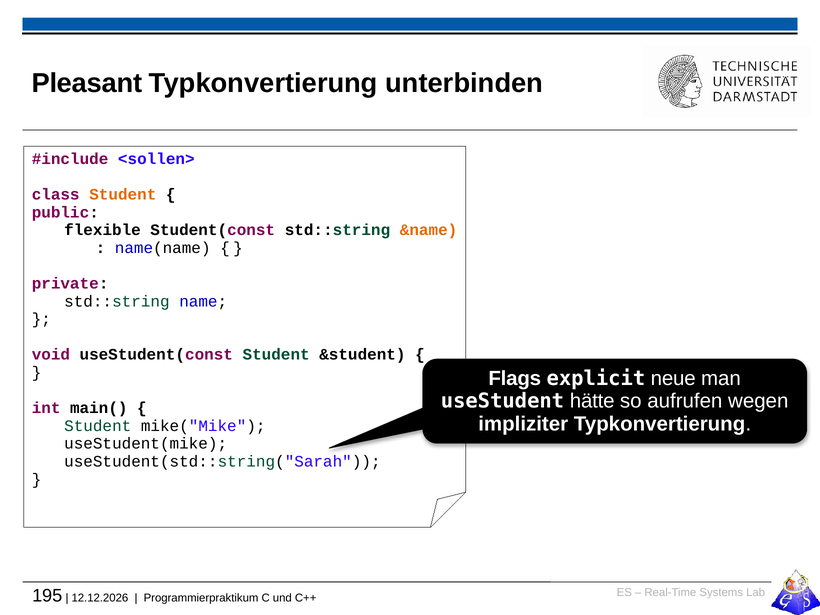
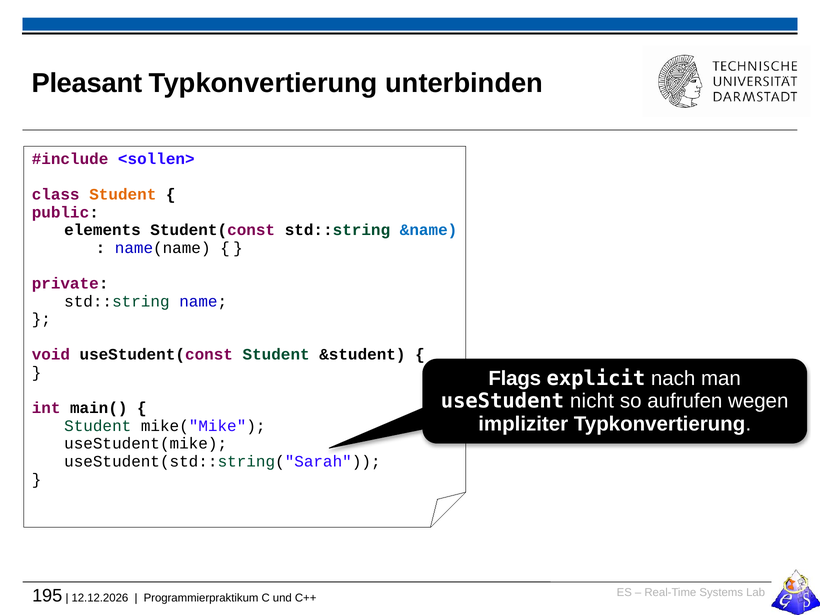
flexible: flexible -> elements
&name colour: orange -> blue
neue: neue -> nach
hätte: hätte -> nicht
